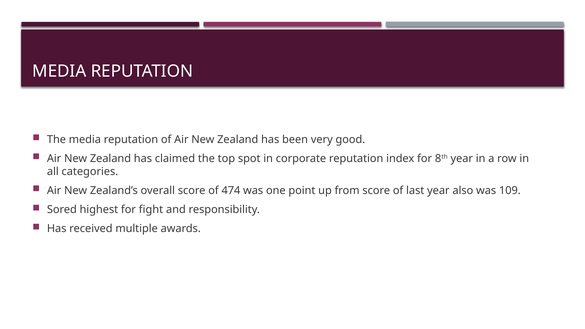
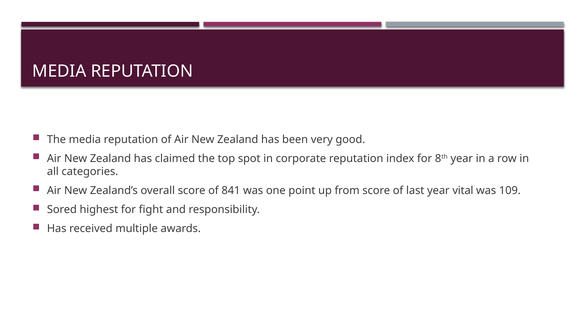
474: 474 -> 841
also: also -> vital
